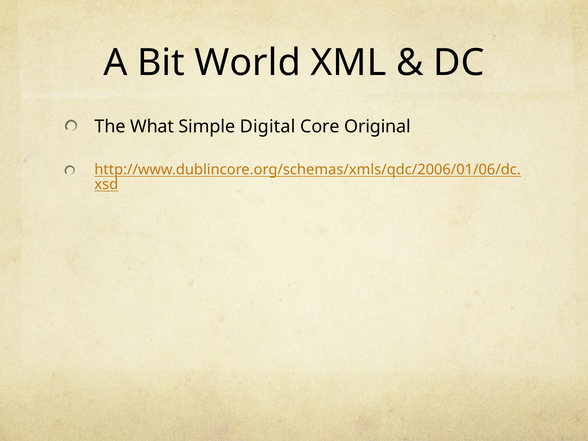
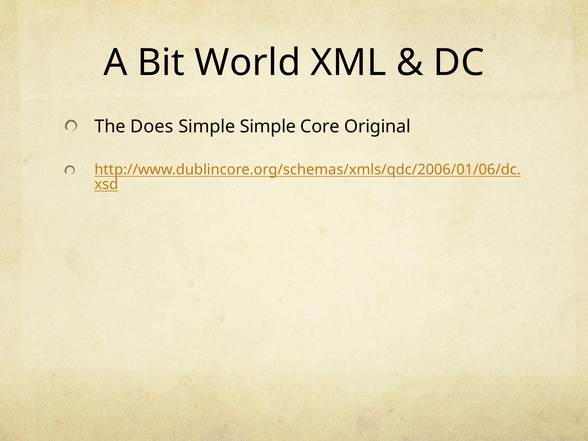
What: What -> Does
Simple Digital: Digital -> Simple
